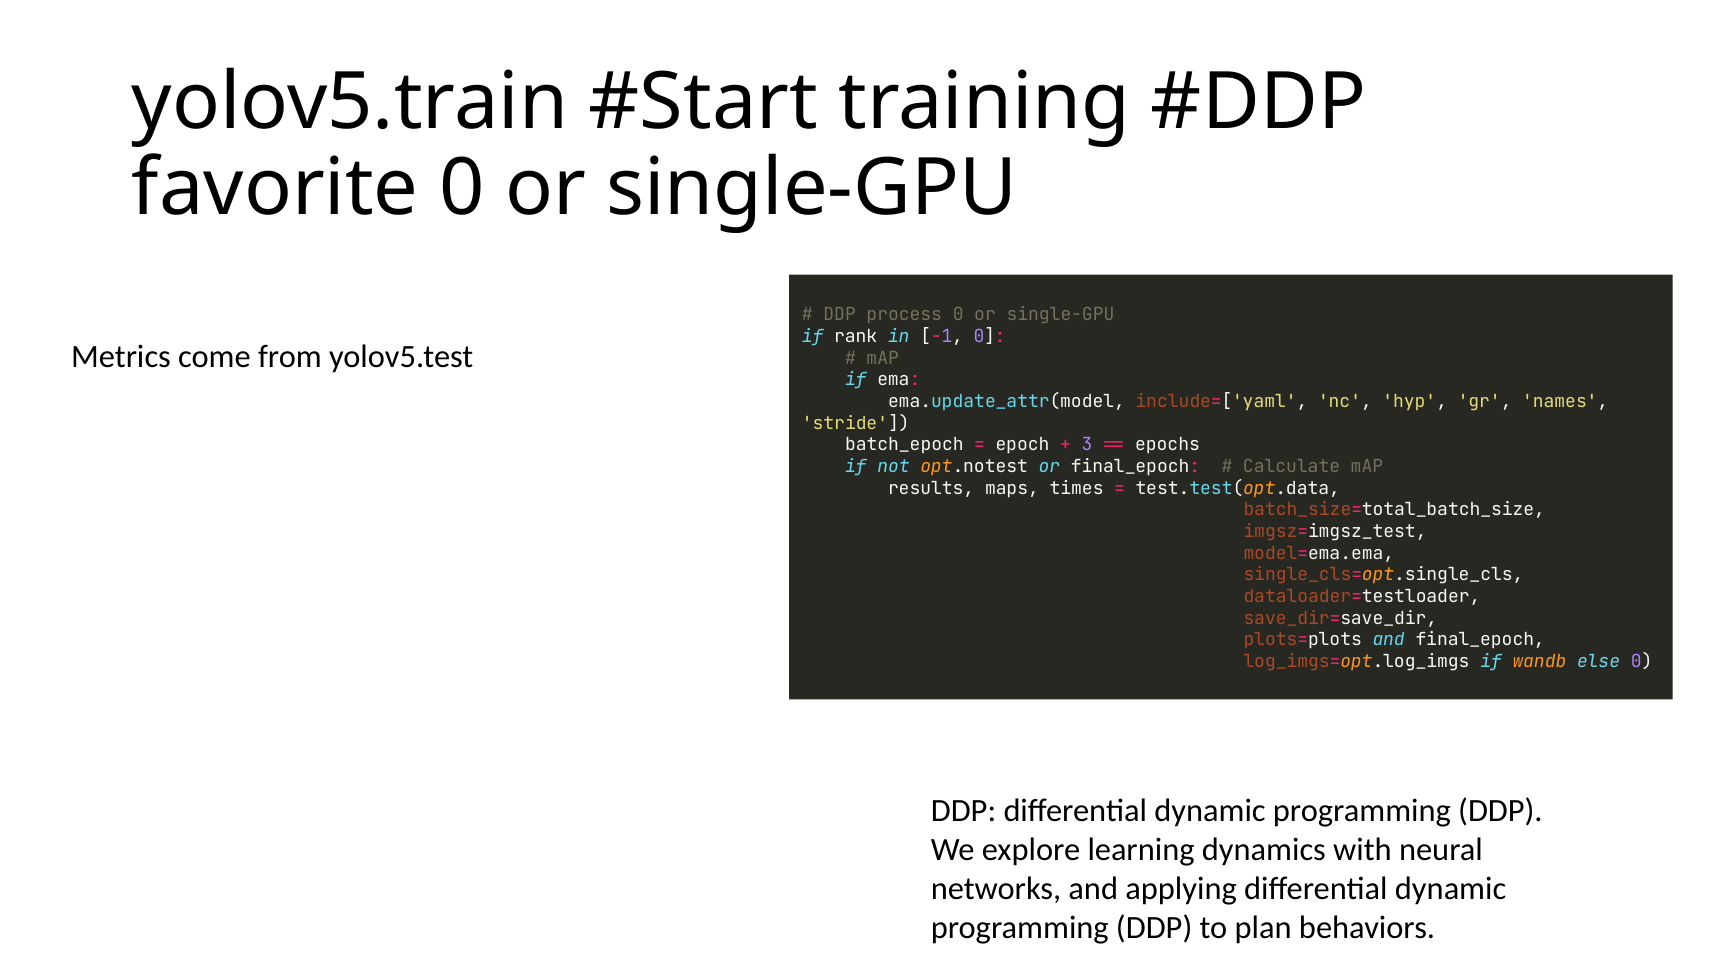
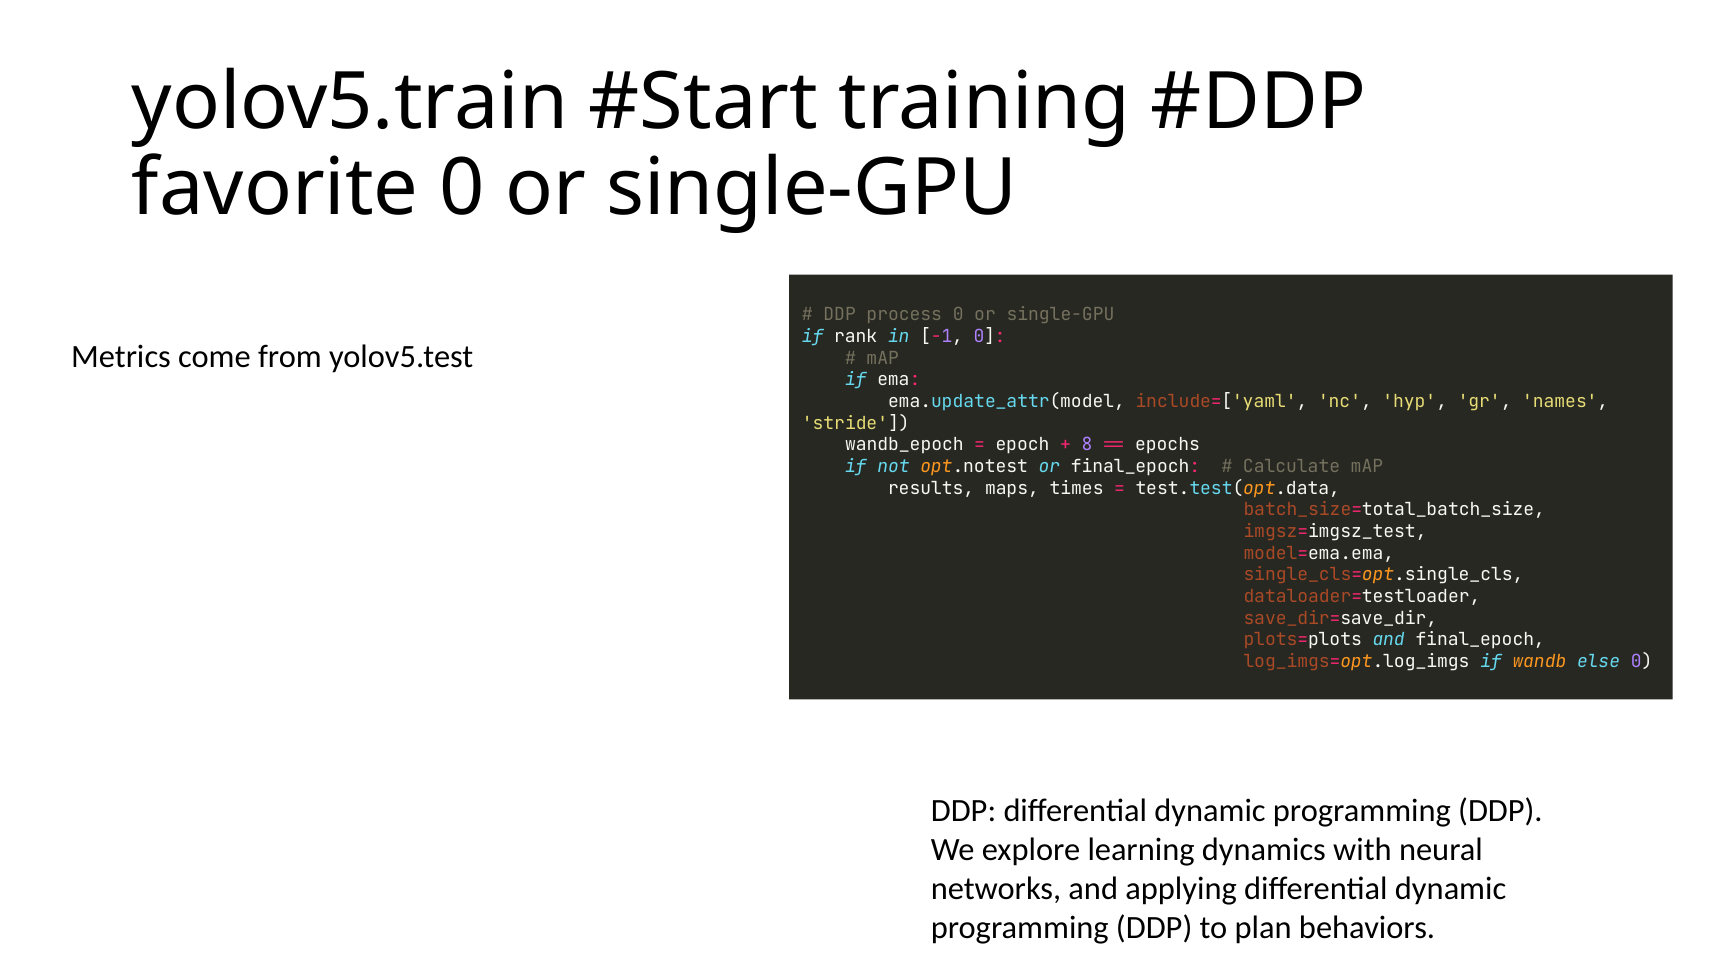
batch_epoch: batch_epoch -> wandb_epoch
3: 3 -> 8
